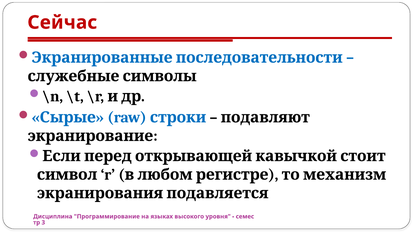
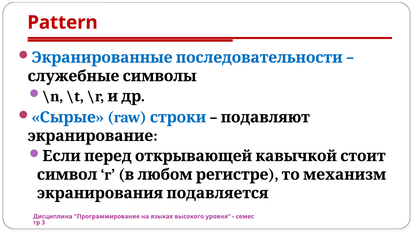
Сейчас: Сейчас -> Pattern
